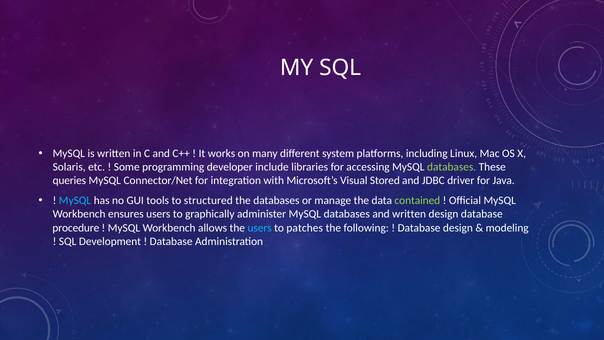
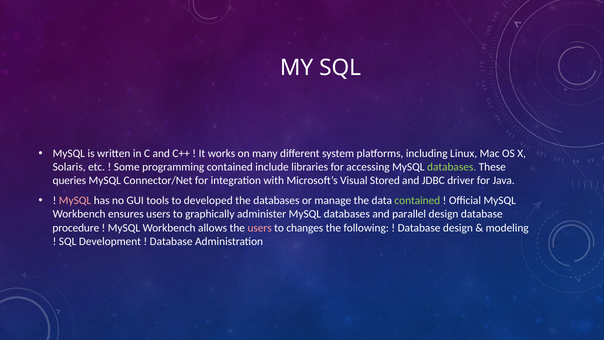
programming developer: developer -> contained
MySQL at (75, 200) colour: light blue -> pink
structured: structured -> developed
and written: written -> parallel
users at (260, 228) colour: light blue -> pink
patches: patches -> changes
